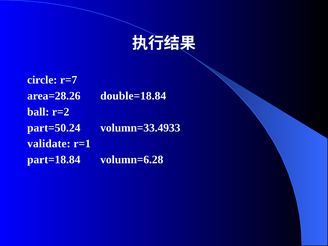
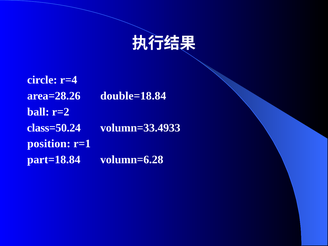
r=7: r=7 -> r=4
part=50.24: part=50.24 -> class=50.24
validate: validate -> position
